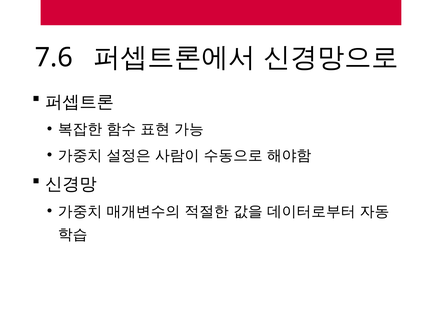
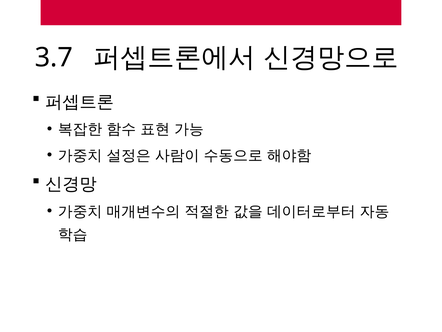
7.6: 7.6 -> 3.7
